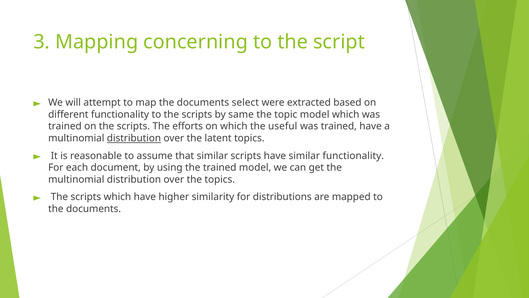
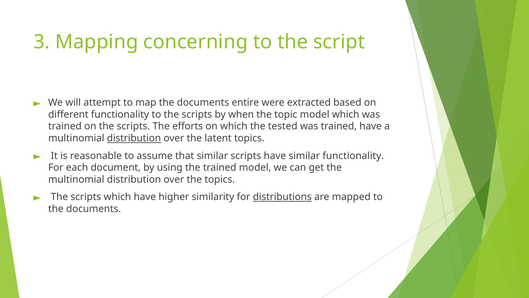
select: select -> entire
same: same -> when
useful: useful -> tested
distributions underline: none -> present
